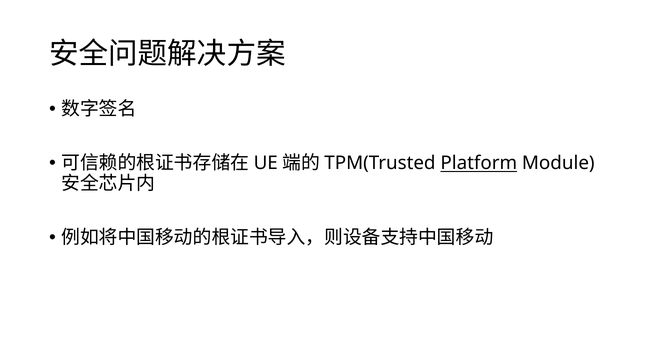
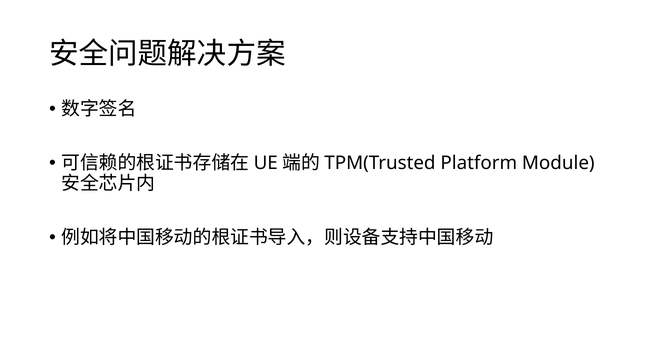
Platform underline: present -> none
